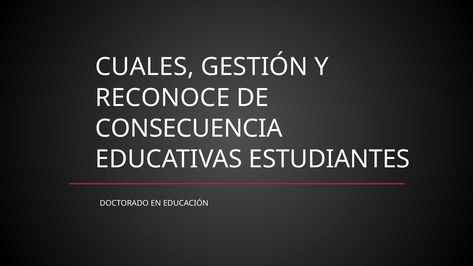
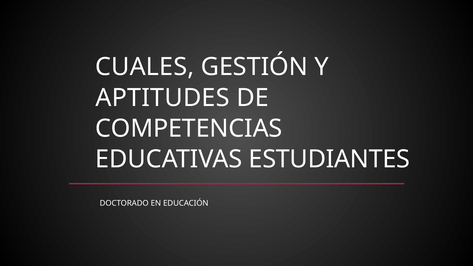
RECONOCE: RECONOCE -> APTITUDES
CONSECUENCIA: CONSECUENCIA -> COMPETENCIAS
